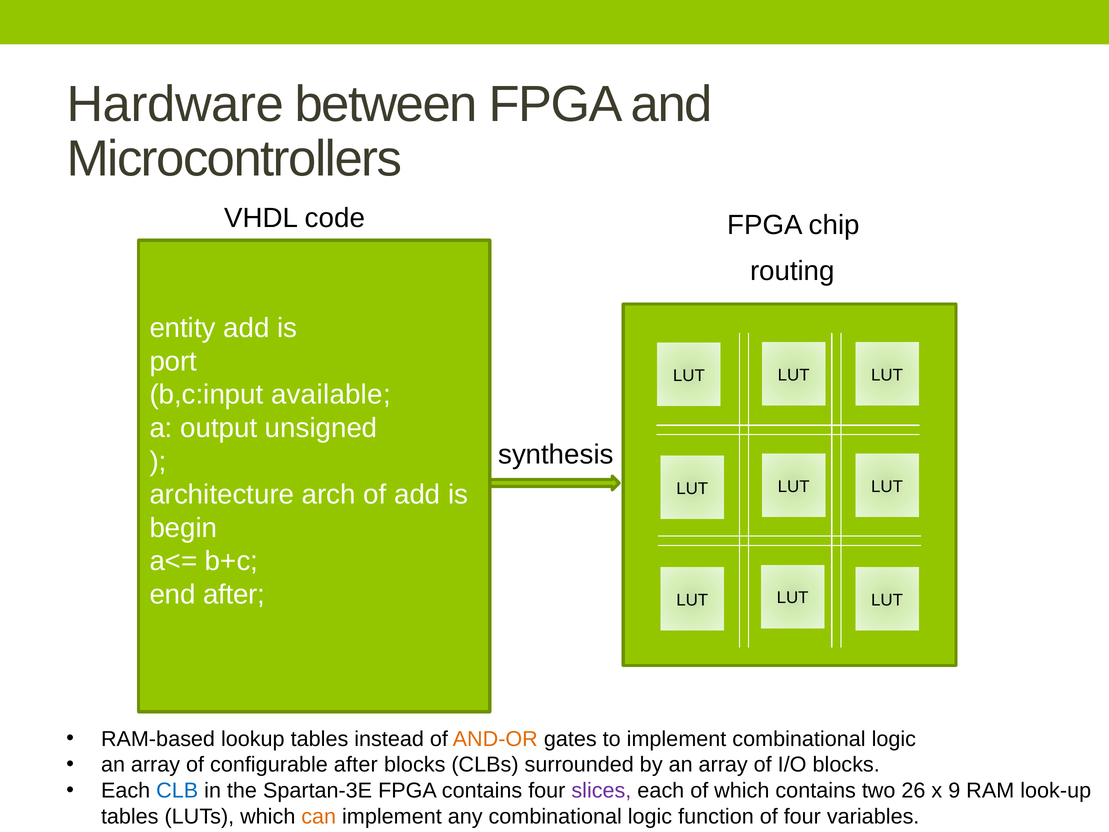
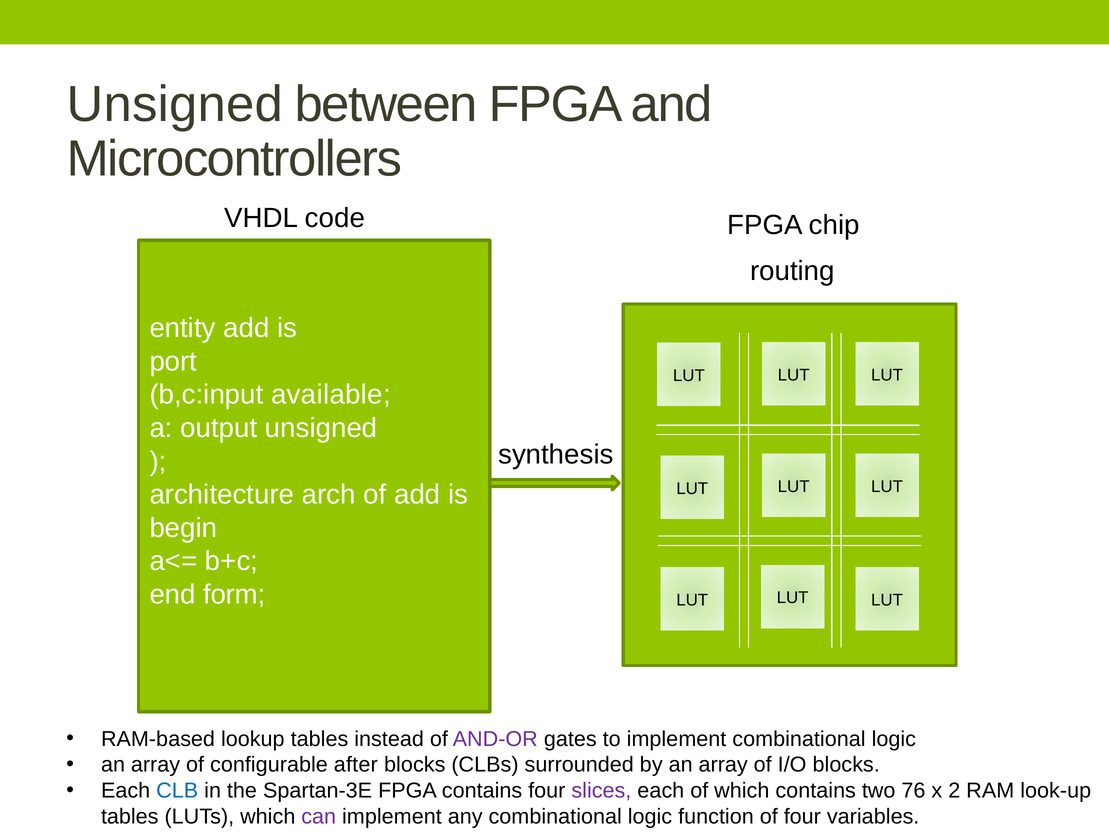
Hardware at (175, 104): Hardware -> Unsigned
end after: after -> form
AND-OR colour: orange -> purple
26: 26 -> 76
9: 9 -> 2
can colour: orange -> purple
